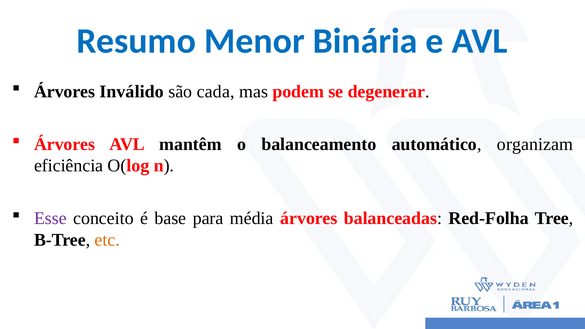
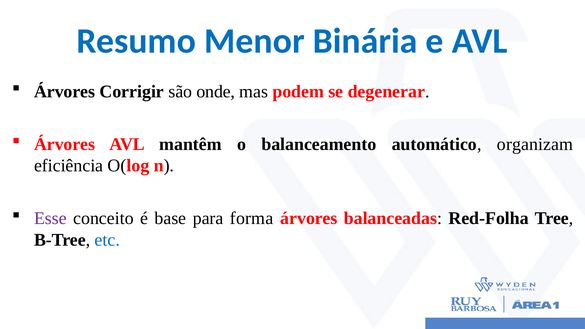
Inválido: Inválido -> Corrigir
cada: cada -> onde
média: média -> forma
etc colour: orange -> blue
